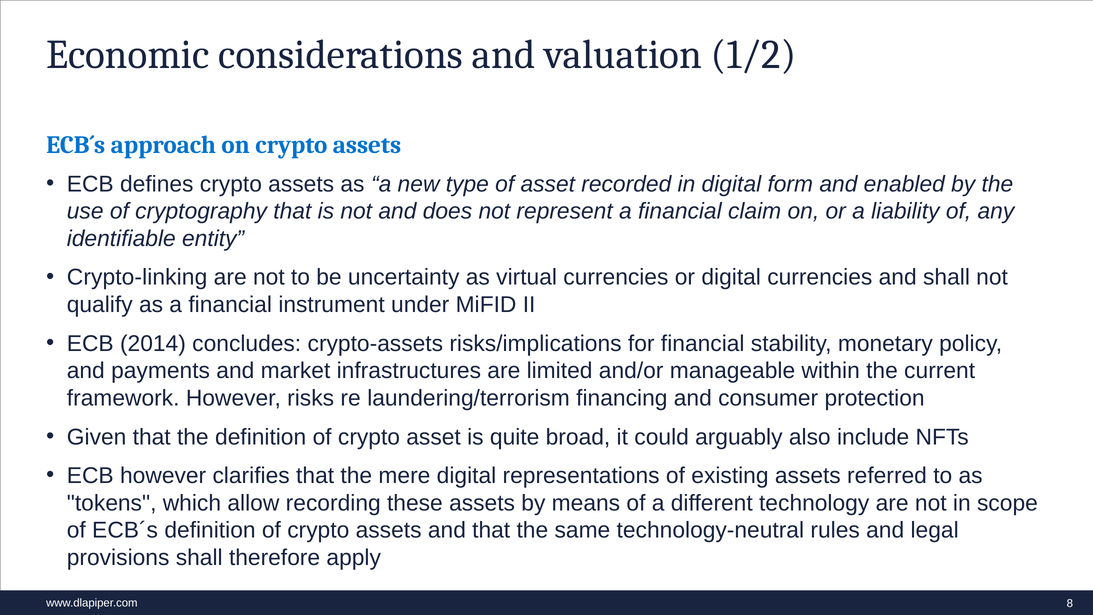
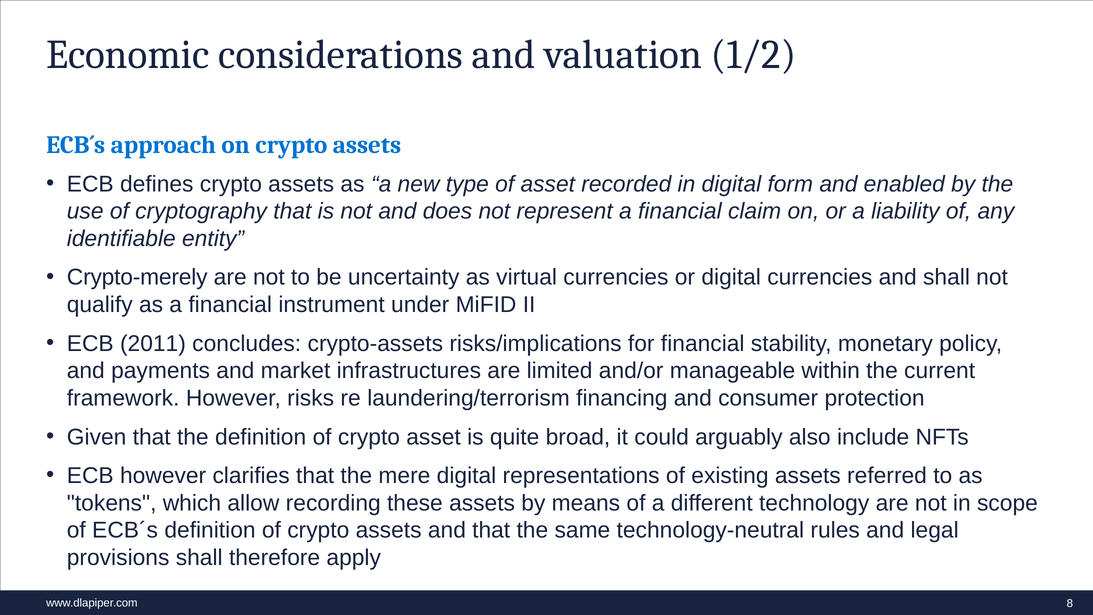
Crypto-linking: Crypto-linking -> Crypto-merely
2014: 2014 -> 2011
